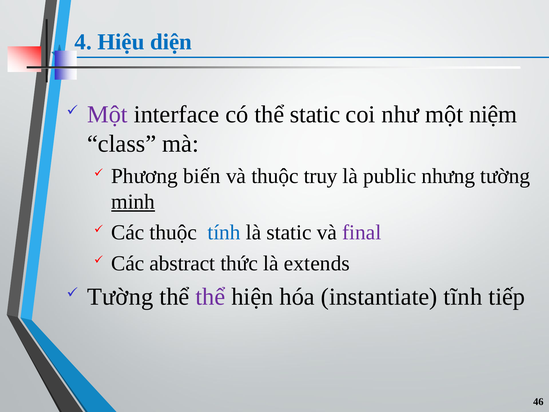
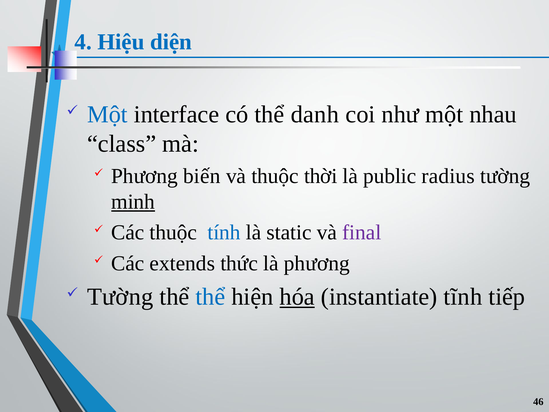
Một at (107, 114) colour: purple -> blue
thể static: static -> danh
niệm: niệm -> nhau
truy: truy -> thời
nhưng: nhưng -> radius
abstract: abstract -> extends
là extends: extends -> phương
thể at (210, 297) colour: purple -> blue
hóa underline: none -> present
